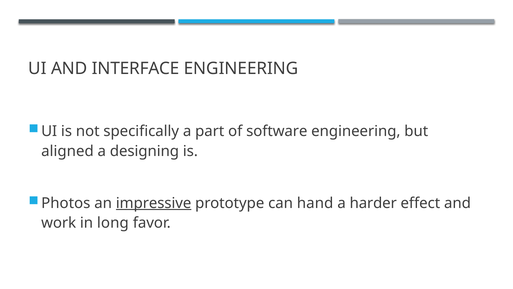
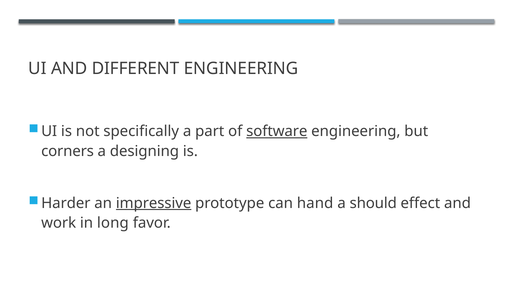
INTERFACE: INTERFACE -> DIFFERENT
software underline: none -> present
aligned: aligned -> corners
Photos: Photos -> Harder
harder: harder -> should
